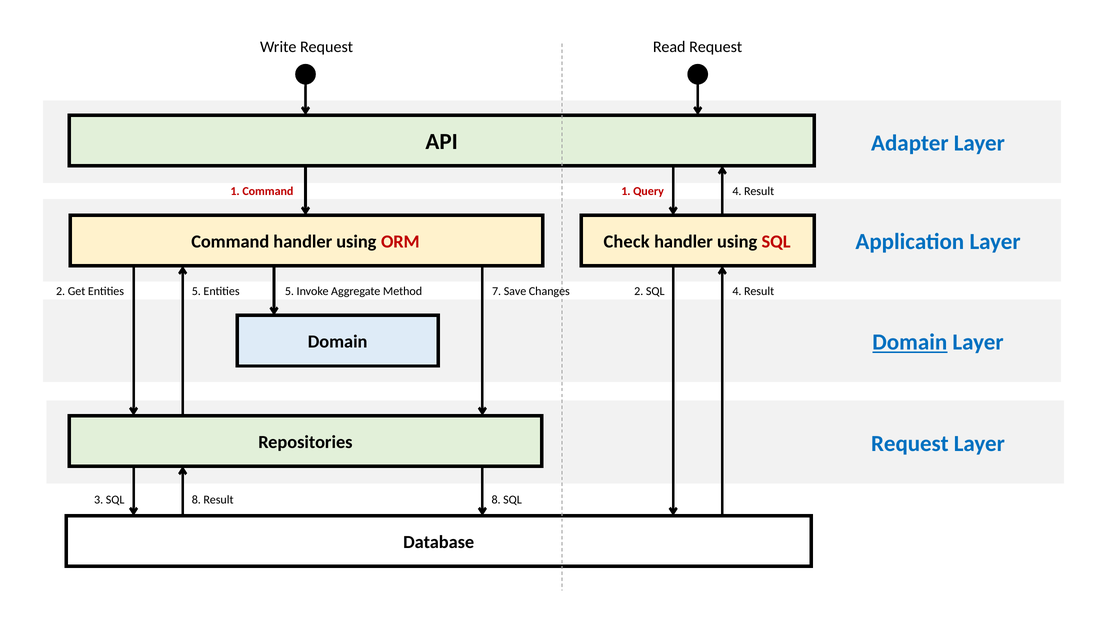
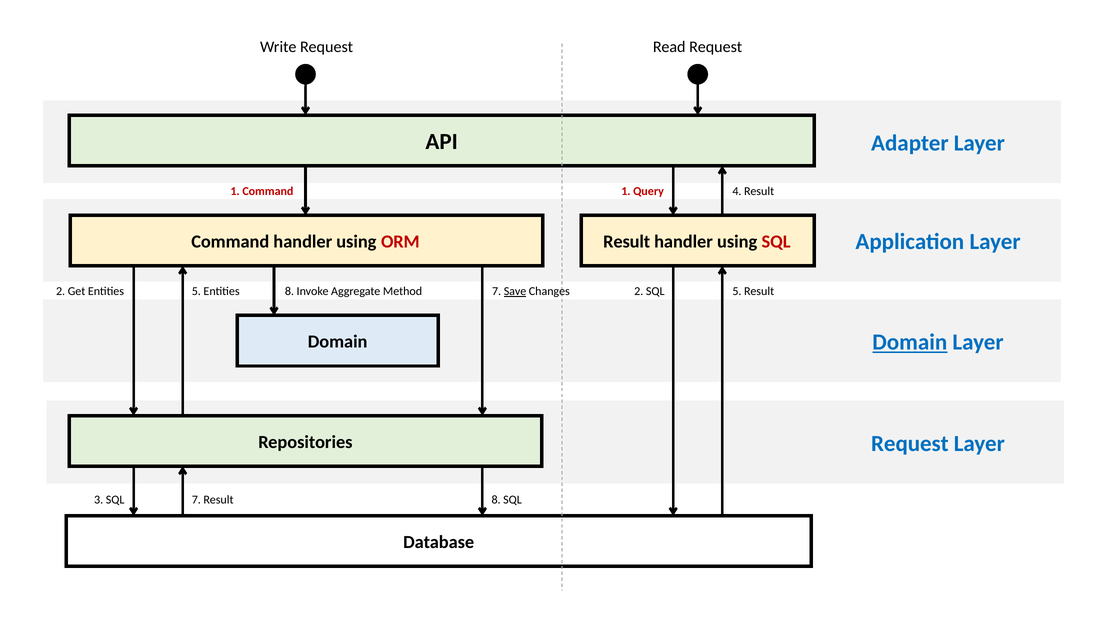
Check at (627, 242): Check -> Result
Entities 5: 5 -> 8
Save underline: none -> present
SQL 4: 4 -> 5
SQL 8: 8 -> 7
